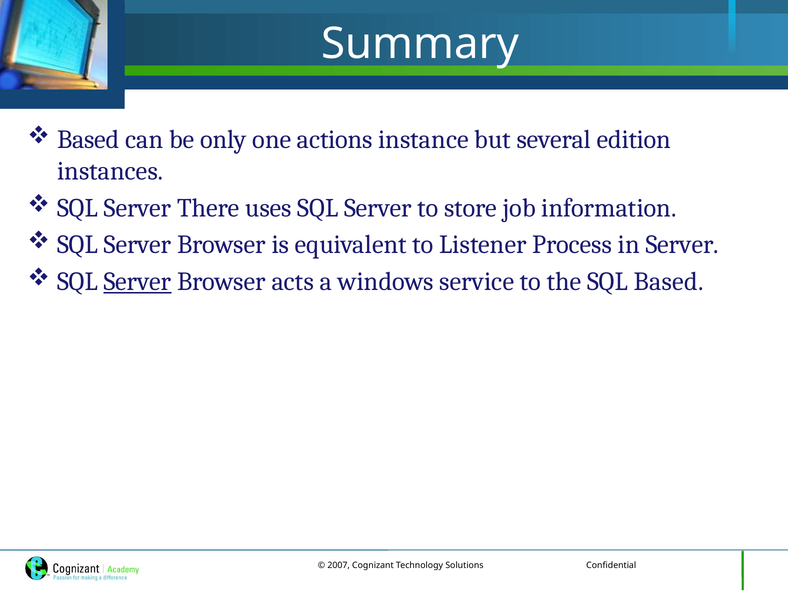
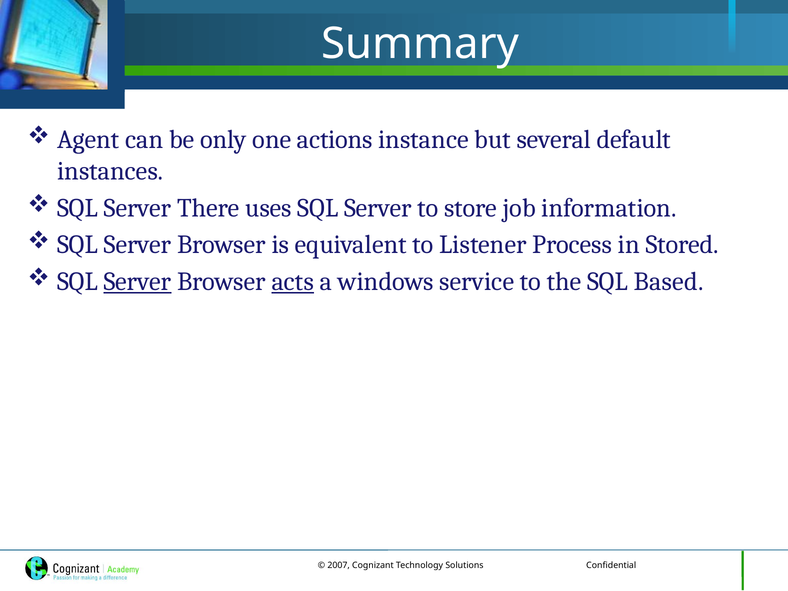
Based at (88, 140): Based -> Agent
edition: edition -> default
in Server: Server -> Stored
acts underline: none -> present
